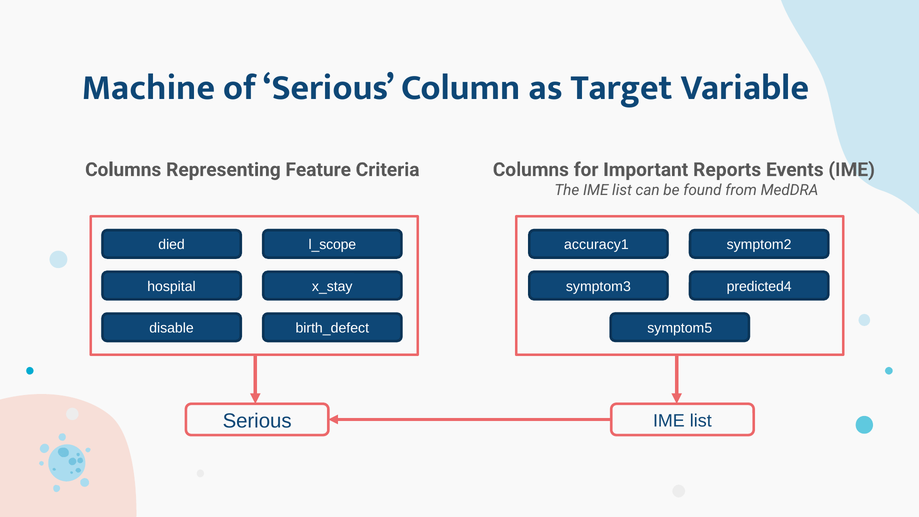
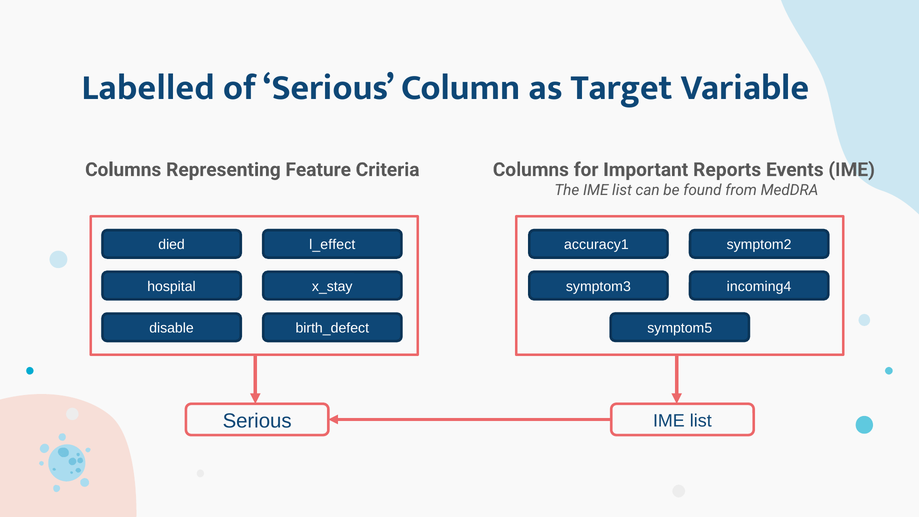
Machine: Machine -> Labelled
l_scope: l_scope -> l_effect
predicted4: predicted4 -> incoming4
